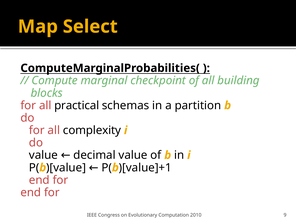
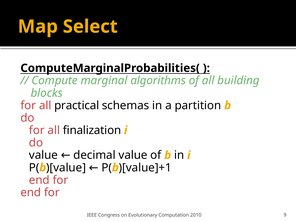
checkpoint: checkpoint -> algorithms
complexity: complexity -> finalization
